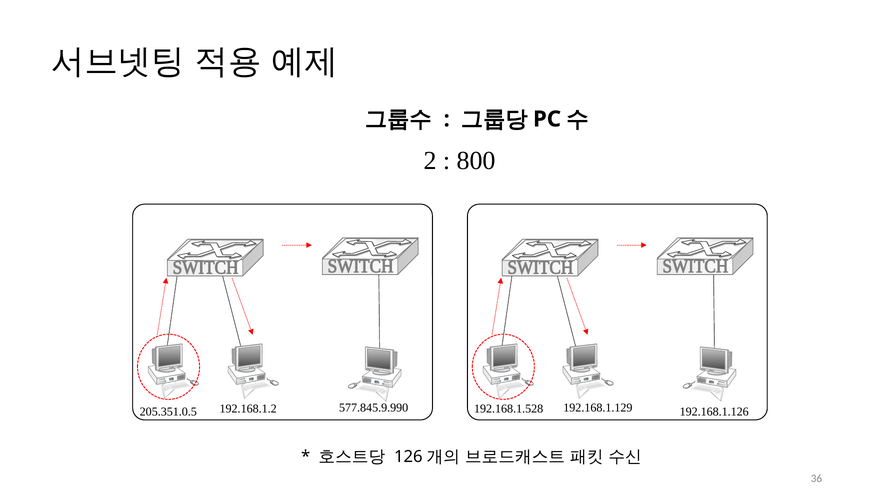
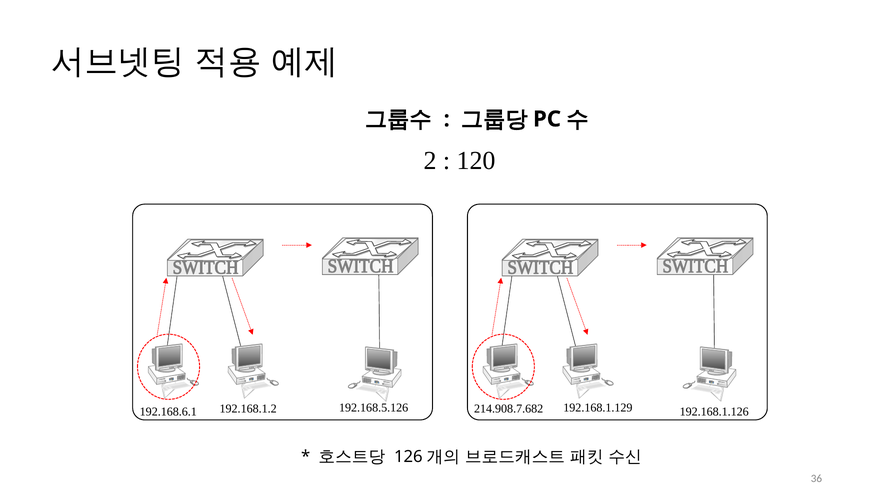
800: 800 -> 120
577.845.9.990: 577.845.9.990 -> 192.168.5.126
205.351.0.5: 205.351.0.5 -> 192.168.6.1
192.168.1.528: 192.168.1.528 -> 214.908.7.682
